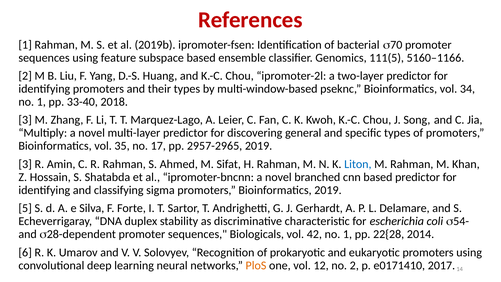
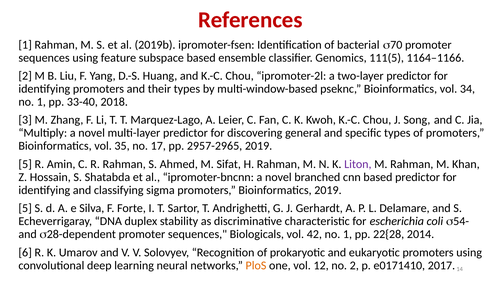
5160–1166: 5160–1166 -> 1164–1166
3 at (25, 164): 3 -> 5
Liton colour: blue -> purple
